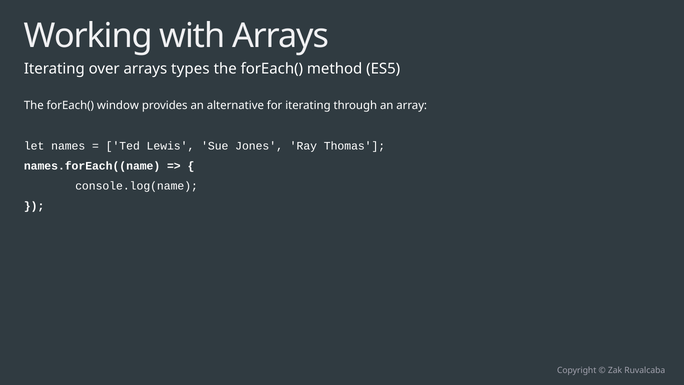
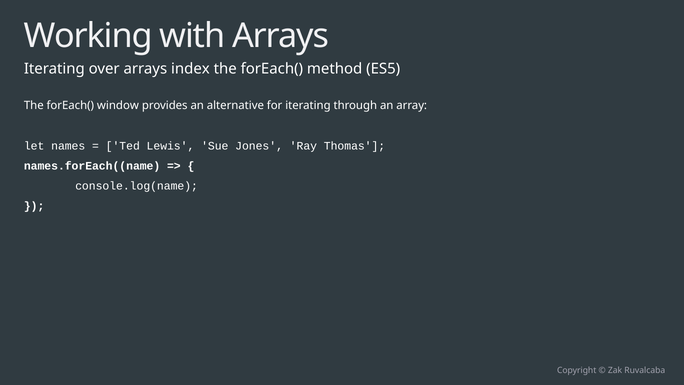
types: types -> index
